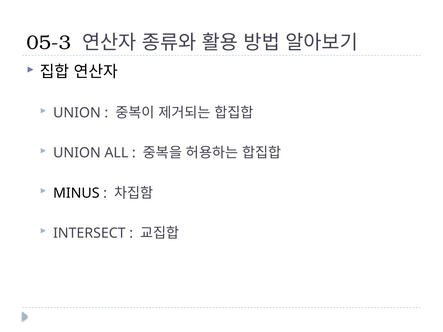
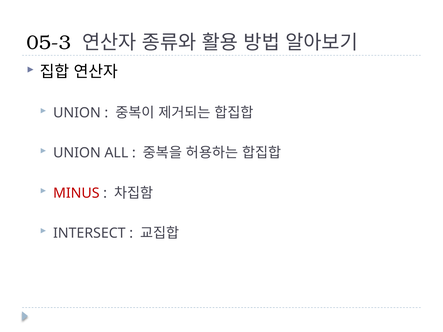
MINUS colour: black -> red
